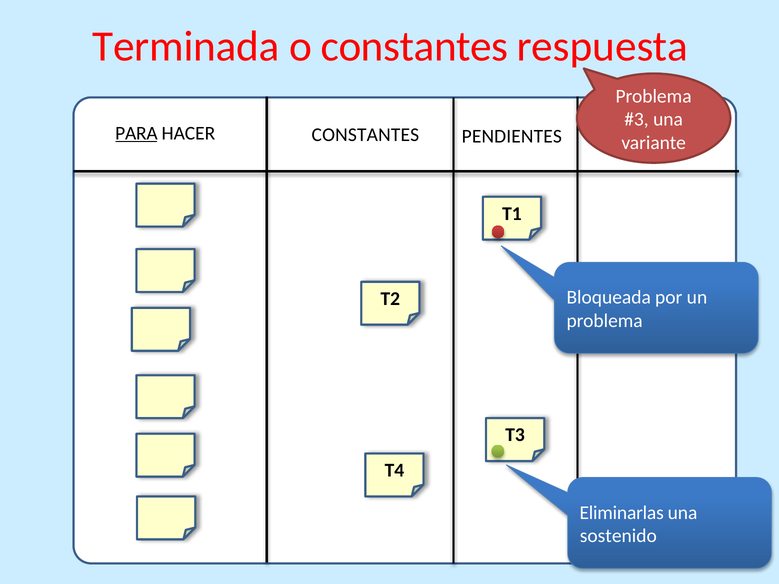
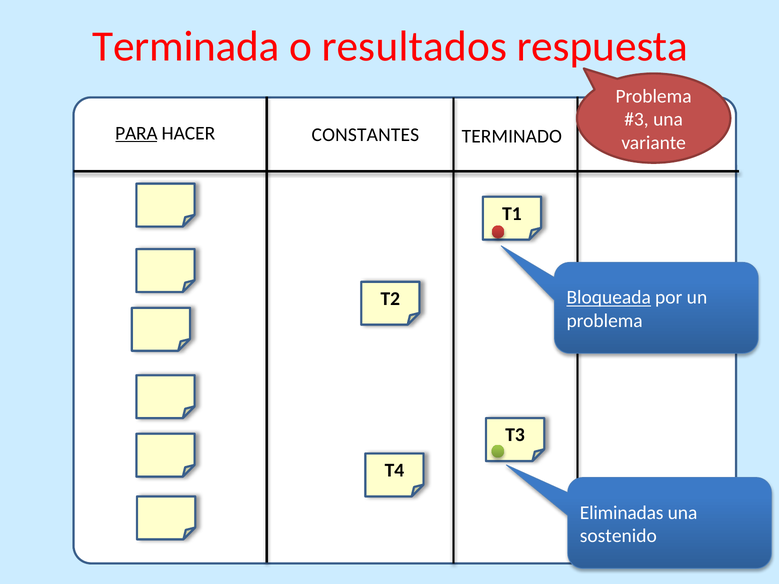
o constantes: constantes -> resultados
PENDIENTES at (512, 136): PENDIENTES -> TERMINADO
Bloqueada underline: none -> present
Eliminarlas: Eliminarlas -> Eliminadas
